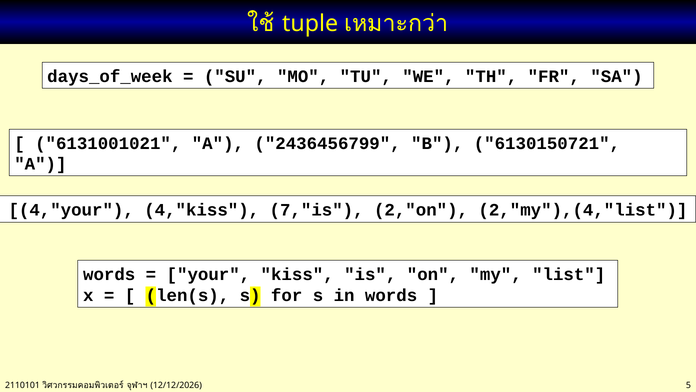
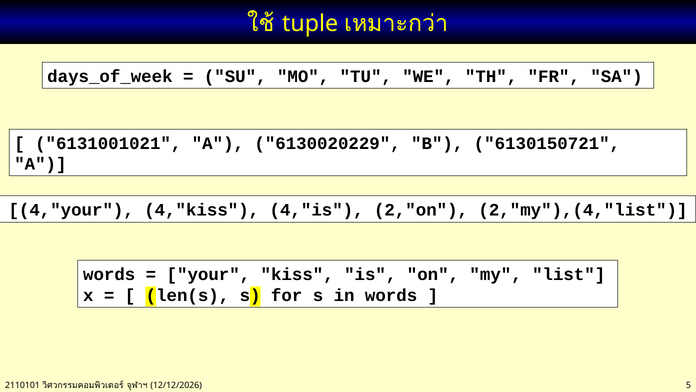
2436456799: 2436456799 -> 6130020229
7,"is: 7,"is -> 4,"is
